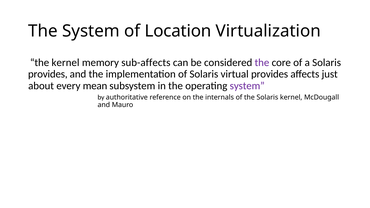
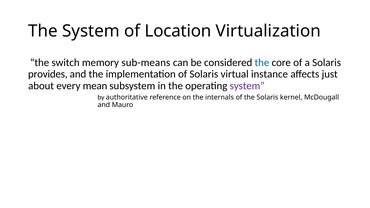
the kernel: kernel -> switch
sub-affects: sub-affects -> sub-means
the at (262, 63) colour: purple -> blue
virtual provides: provides -> instance
